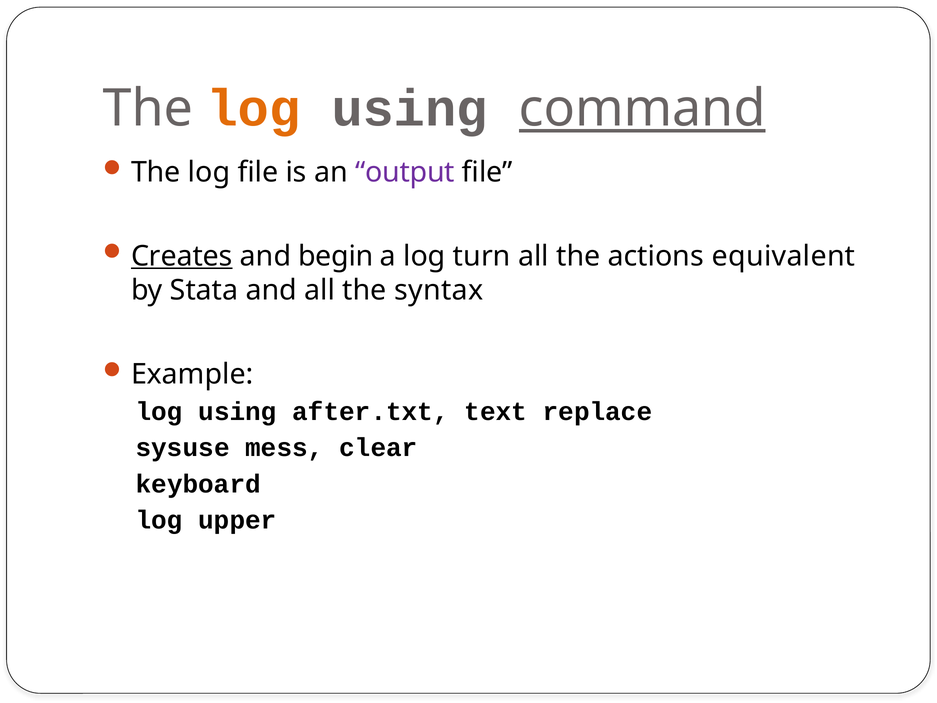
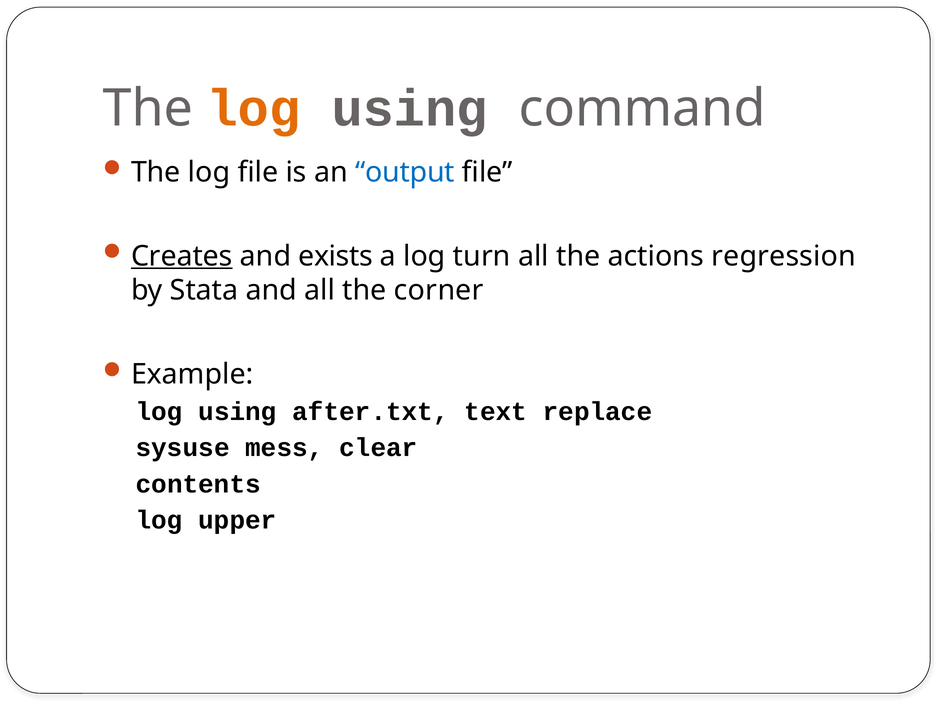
command underline: present -> none
output colour: purple -> blue
begin: begin -> exists
equivalent: equivalent -> regression
syntax: syntax -> corner
keyboard: keyboard -> contents
